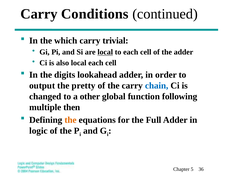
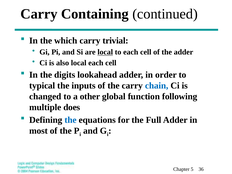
Conditions: Conditions -> Containing
output: output -> typical
pretty: pretty -> inputs
then: then -> does
the at (71, 120) colour: orange -> blue
logic: logic -> most
